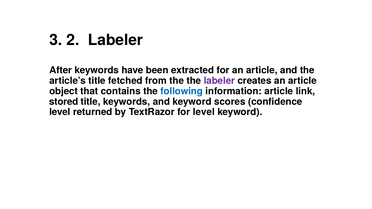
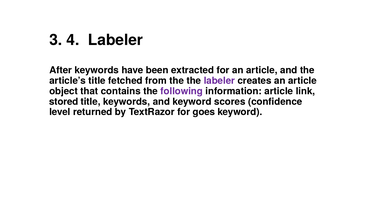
2: 2 -> 4
following colour: blue -> purple
for level: level -> goes
